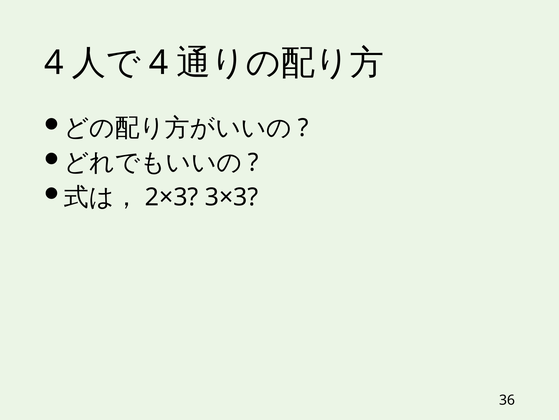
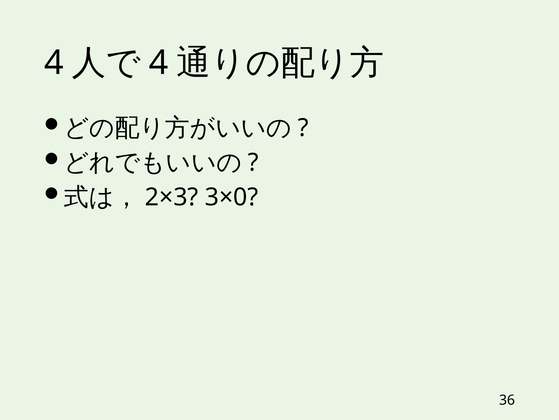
3×3: 3×3 -> 3×0
